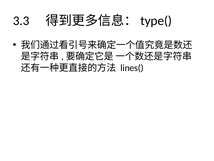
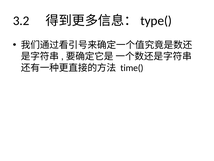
3.3: 3.3 -> 3.2
lines(: lines( -> time(
